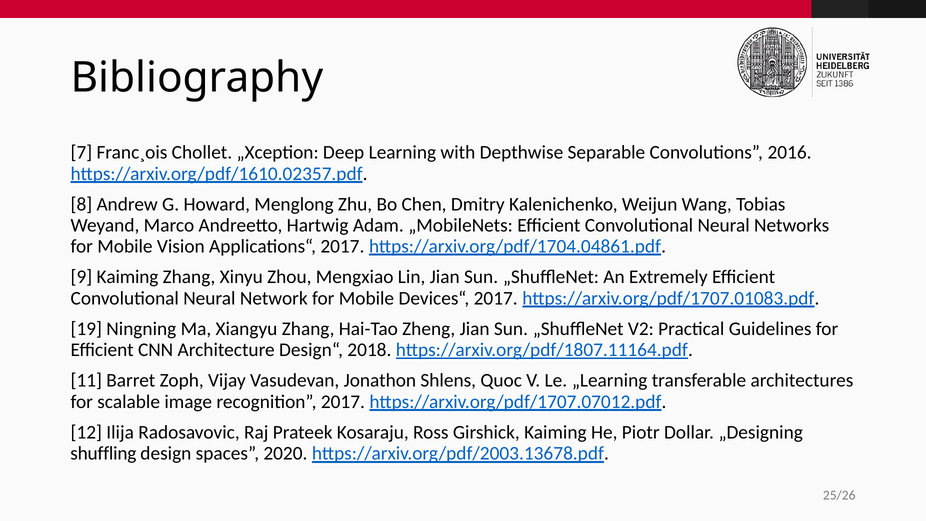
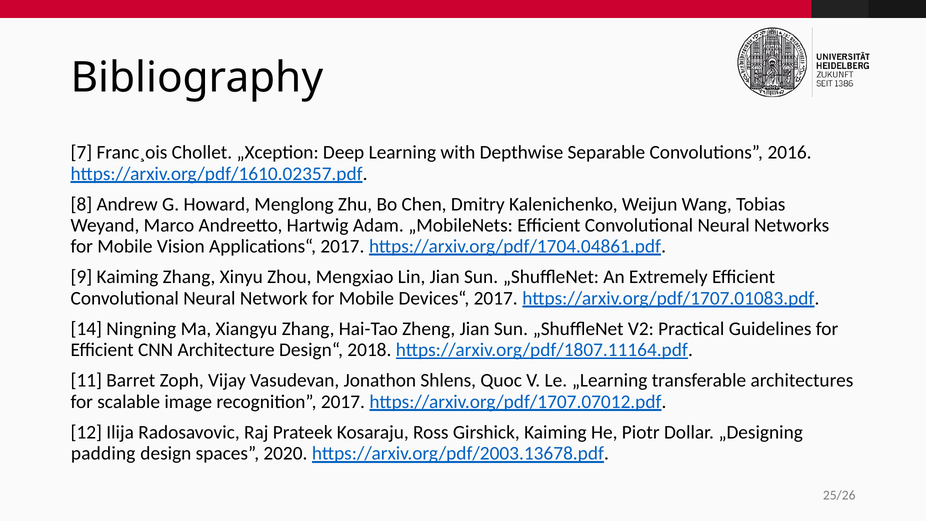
19: 19 -> 14
shuffling: shuffling -> padding
